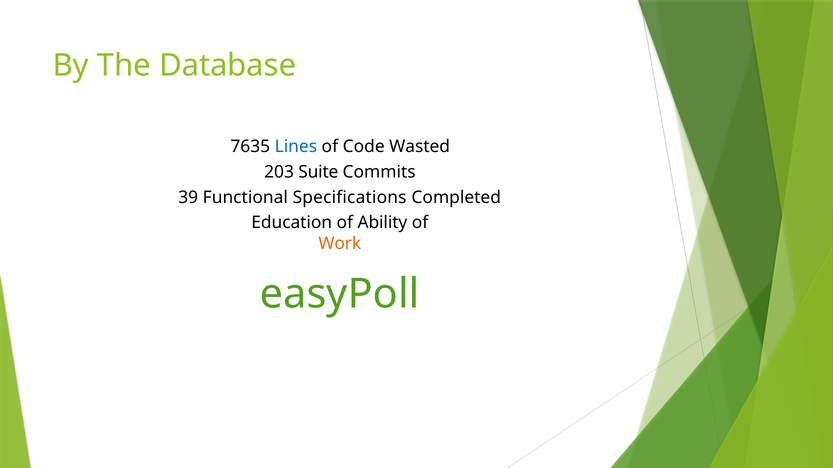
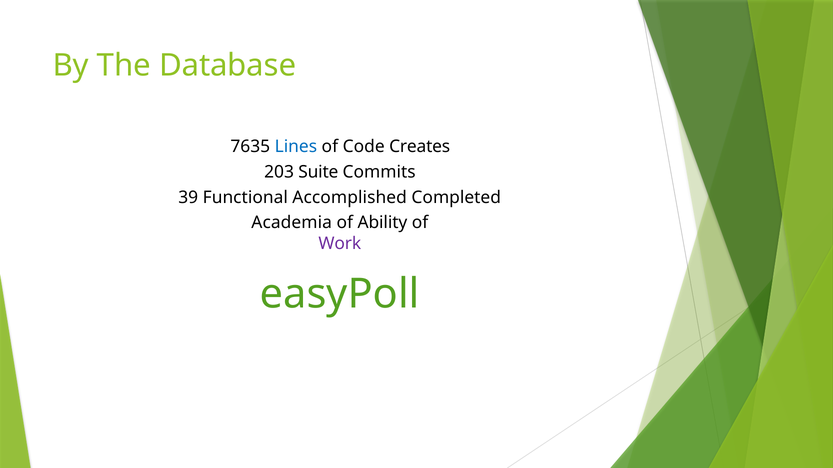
Wasted: Wasted -> Creates
Specifications: Specifications -> Accomplished
Education: Education -> Academia
Work colour: orange -> purple
